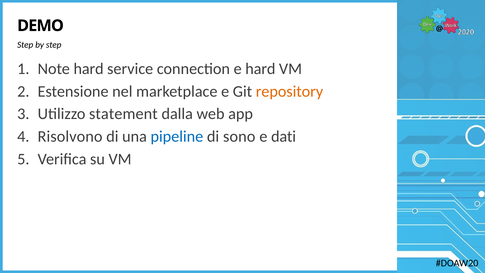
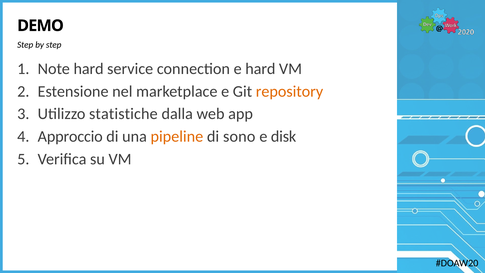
statement: statement -> statistiche
Risolvono: Risolvono -> Approccio
pipeline colour: blue -> orange
dati: dati -> disk
